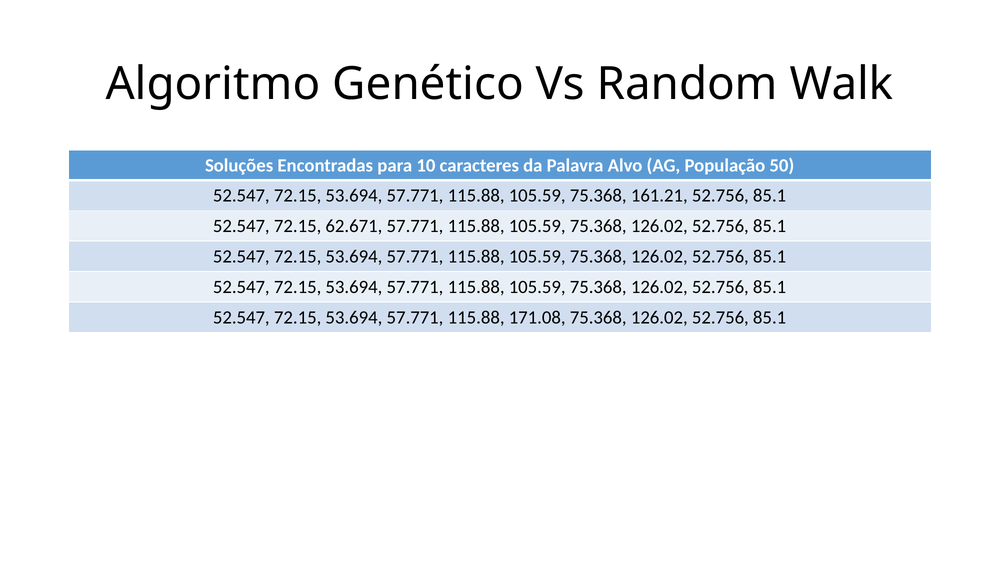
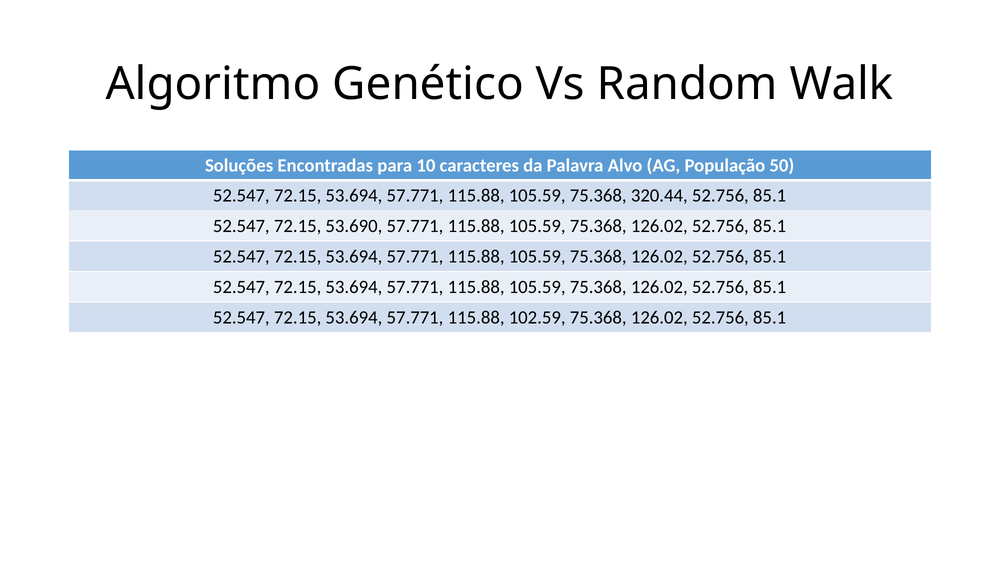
161.21: 161.21 -> 320.44
62.671: 62.671 -> 53.690
171.08: 171.08 -> 102.59
